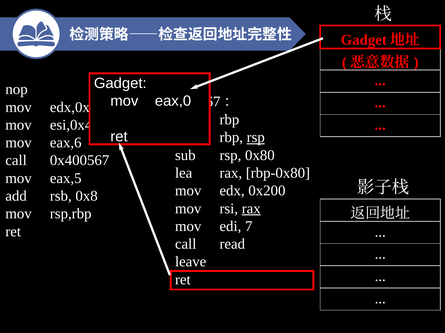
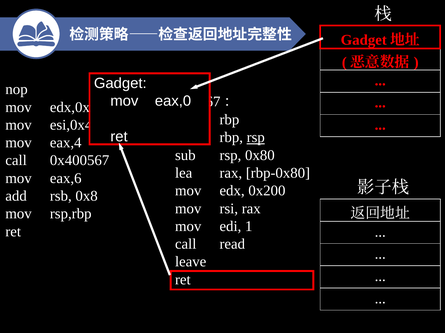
eax,6: eax,6 -> eax,4
eax,5: eax,5 -> eax,6
rax at (251, 209) underline: present -> none
7: 7 -> 1
